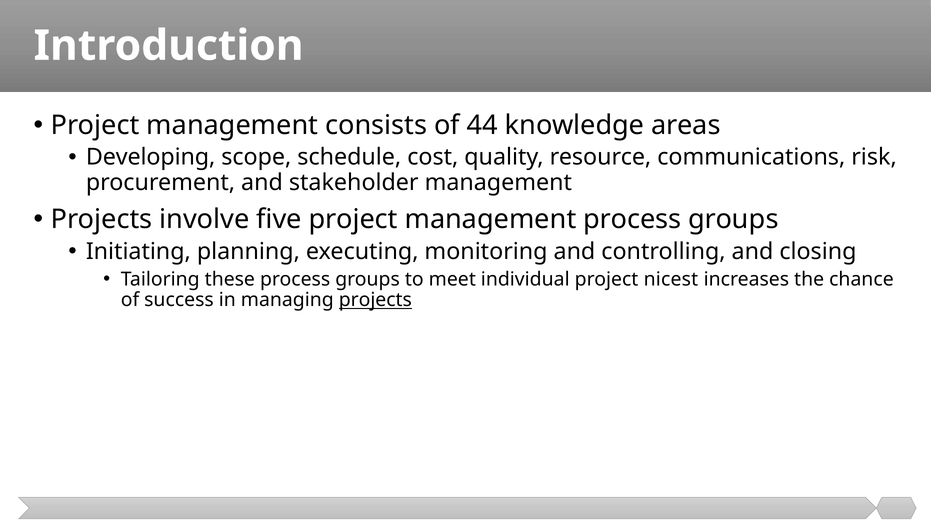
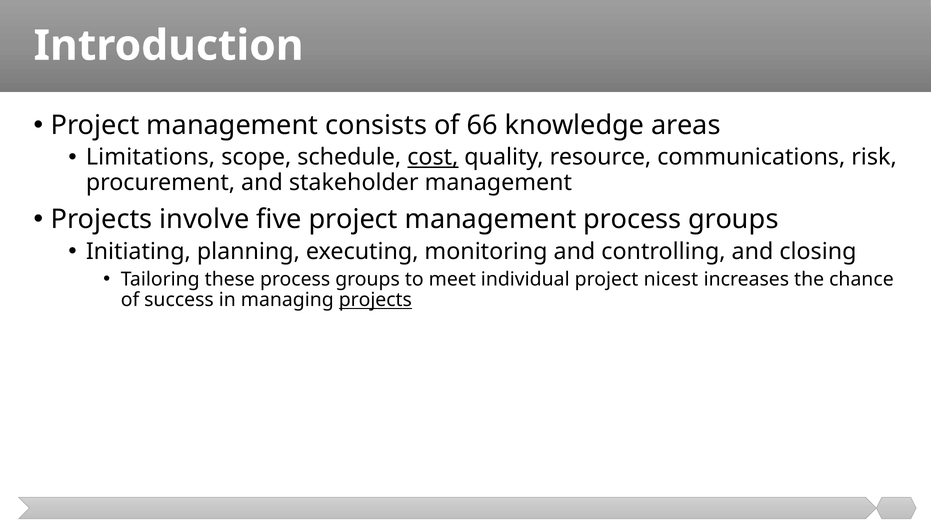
44: 44 -> 66
Developing: Developing -> Limitations
cost underline: none -> present
